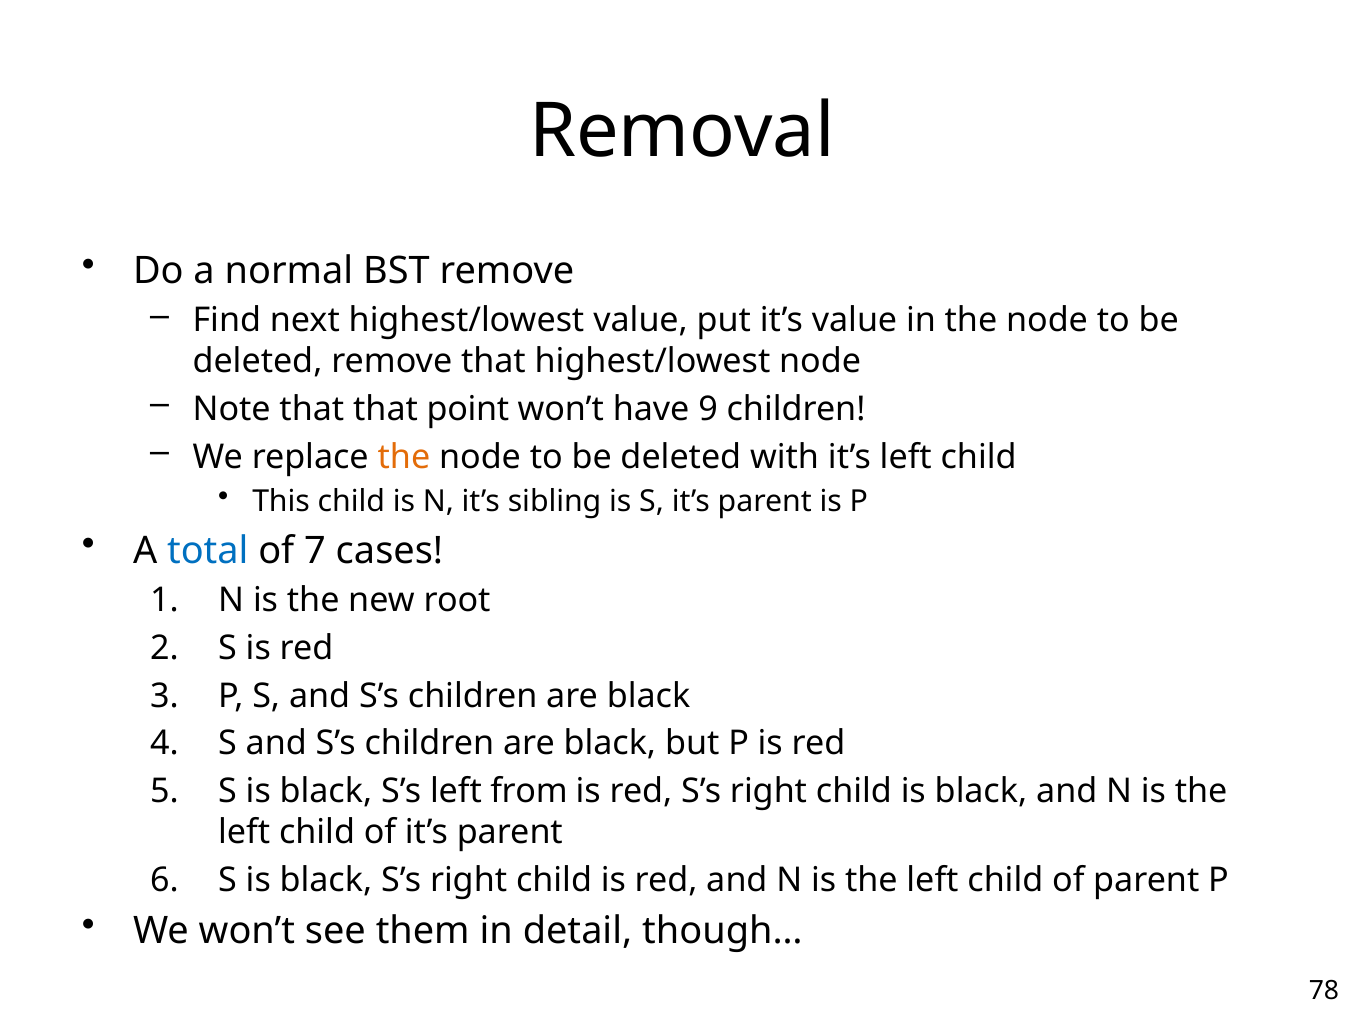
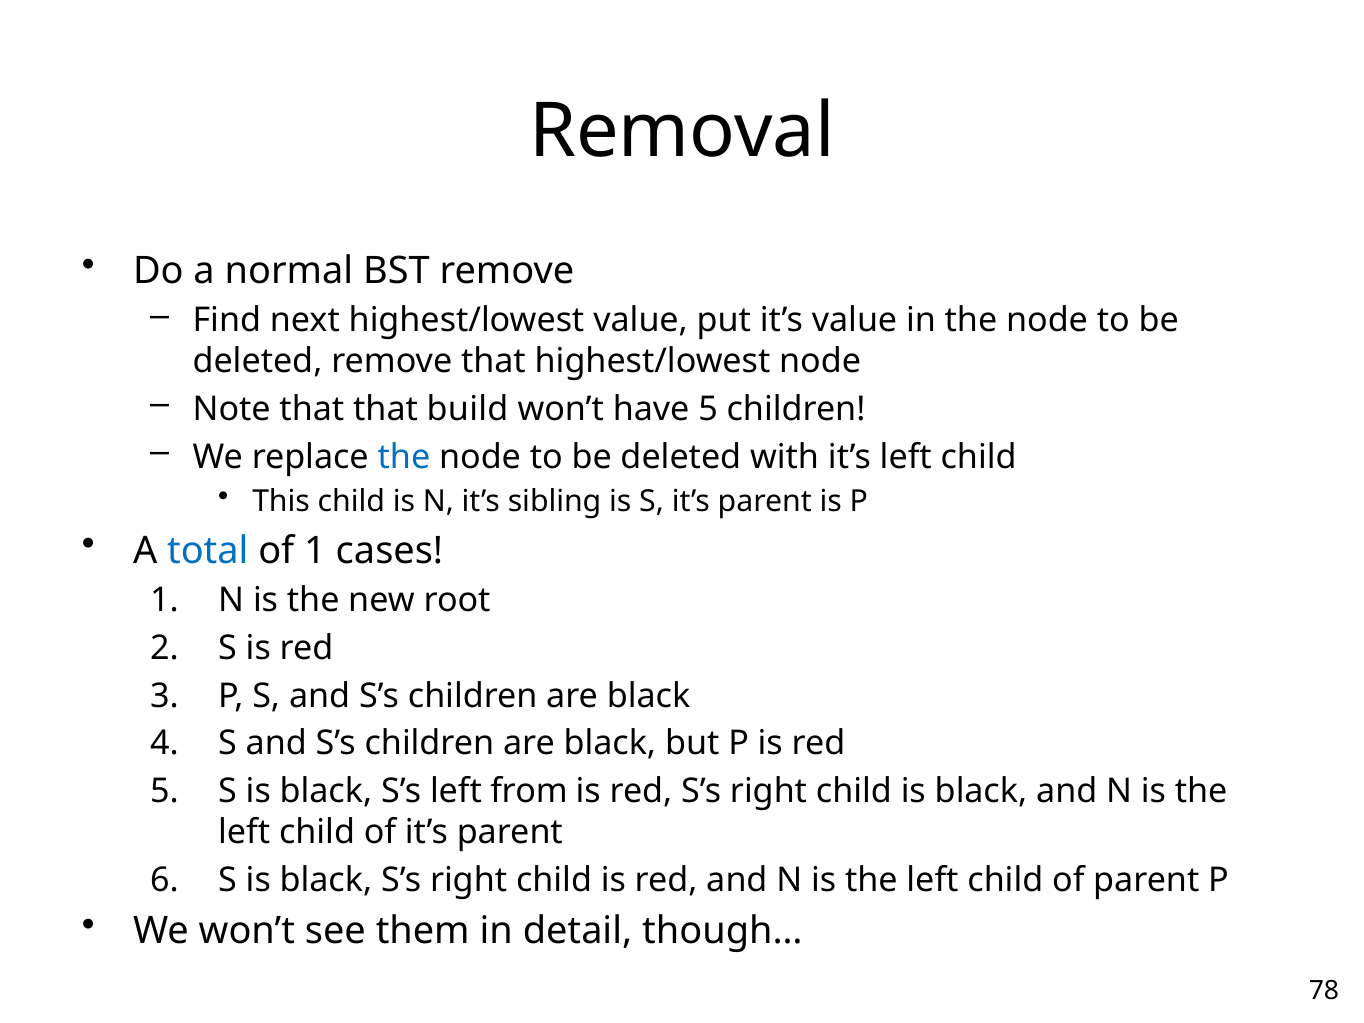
point: point -> build
have 9: 9 -> 5
the at (404, 457) colour: orange -> blue
of 7: 7 -> 1
